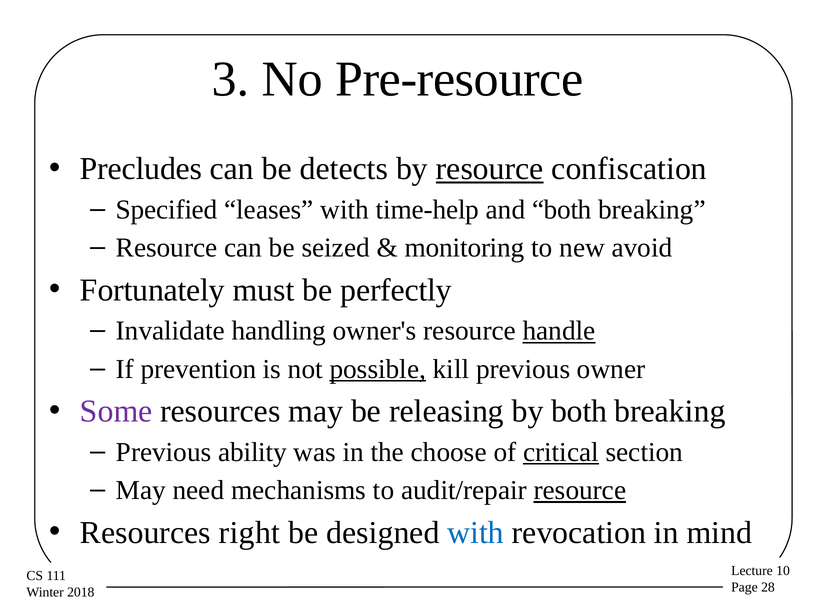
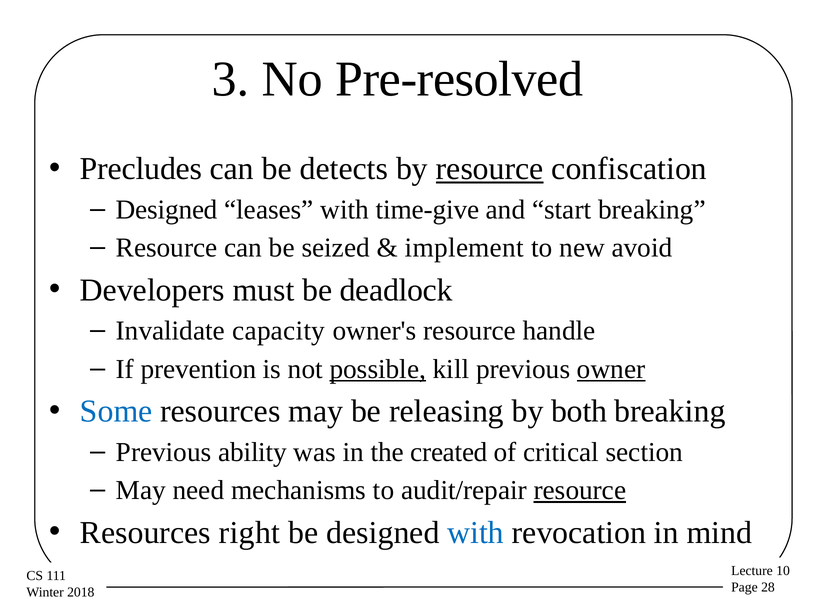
Pre-resource: Pre-resource -> Pre-resolved
Specified at (167, 210): Specified -> Designed
time-help: time-help -> time-give
and both: both -> start
monitoring: monitoring -> implement
Fortunately: Fortunately -> Developers
perfectly: perfectly -> deadlock
handling: handling -> capacity
handle underline: present -> none
owner underline: none -> present
Some colour: purple -> blue
choose: choose -> created
critical underline: present -> none
